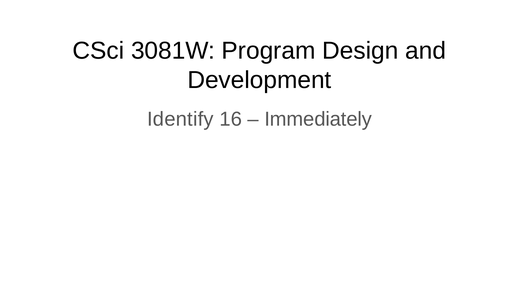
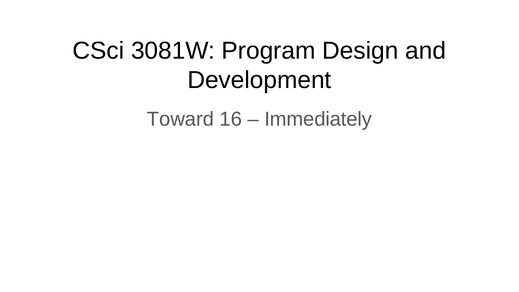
Identify: Identify -> Toward
